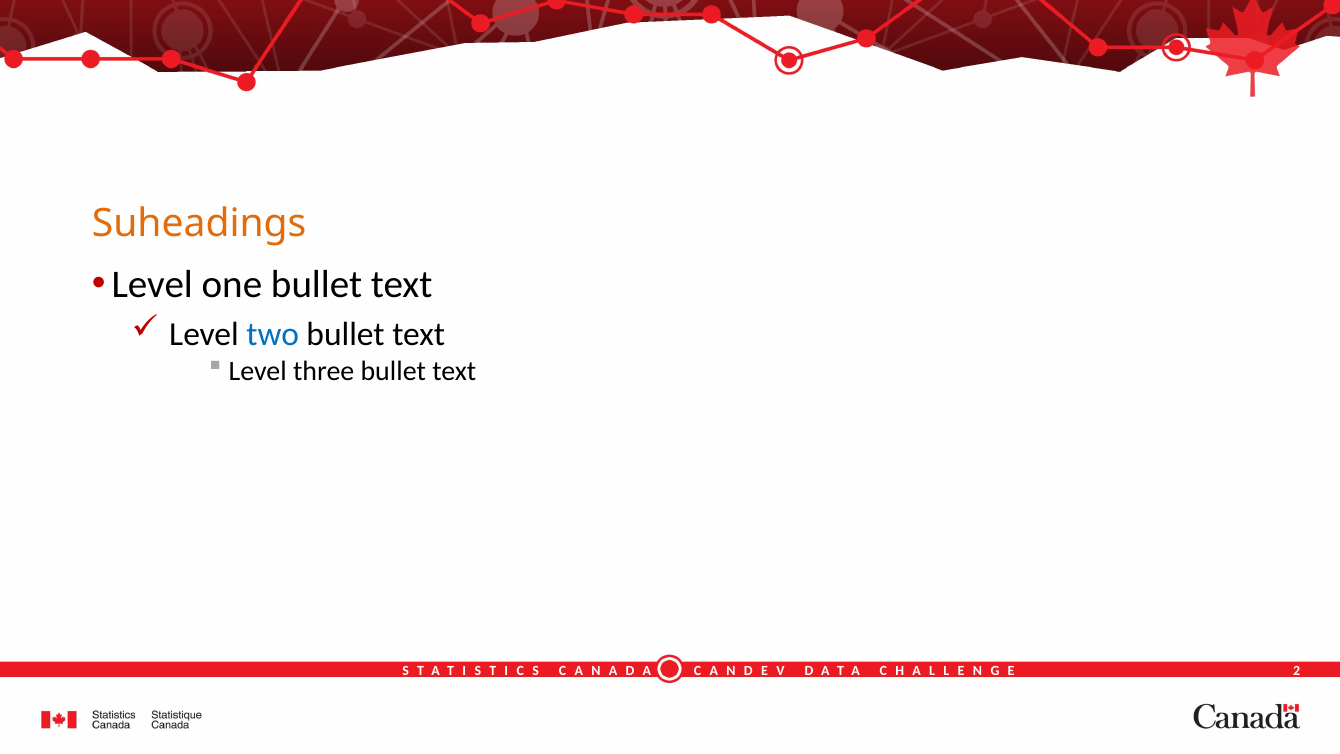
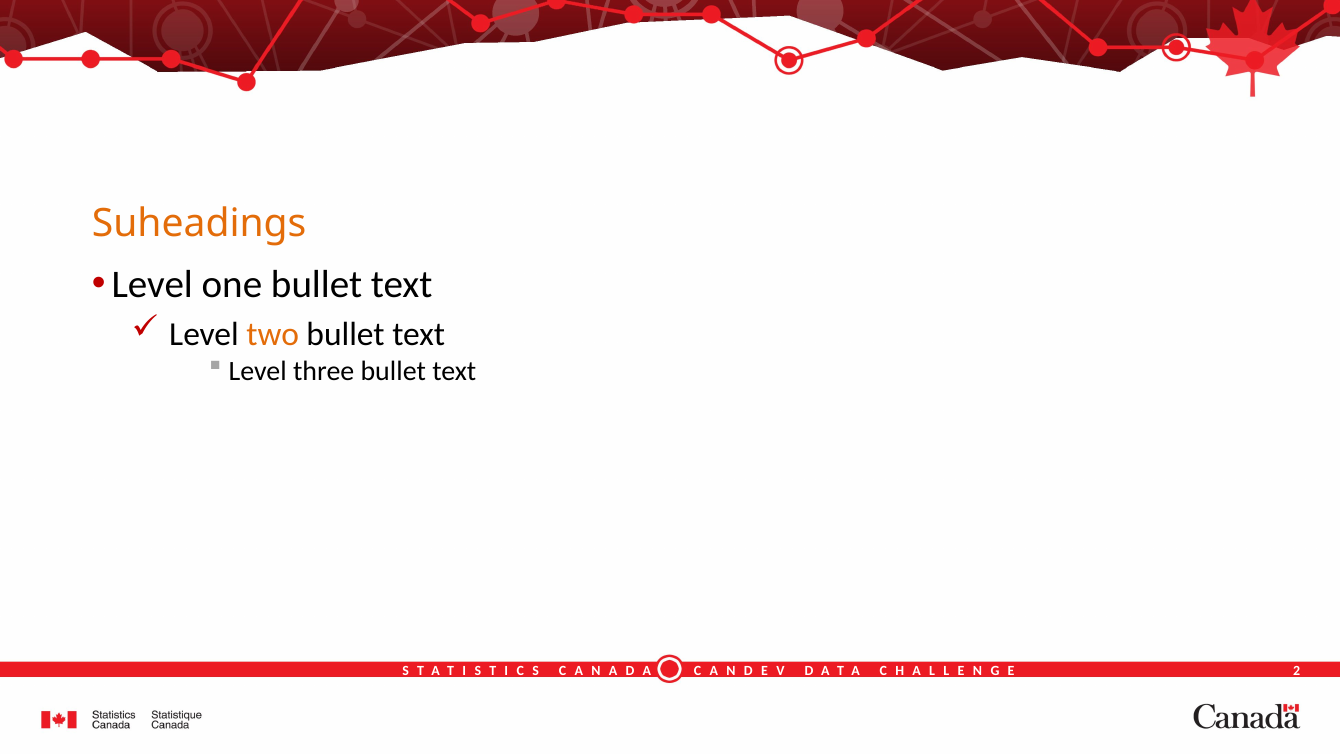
two colour: blue -> orange
